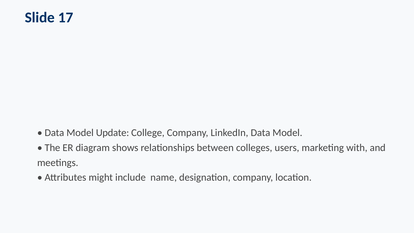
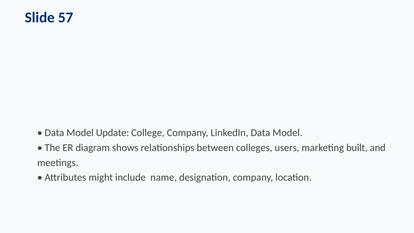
17: 17 -> 57
with: with -> built
